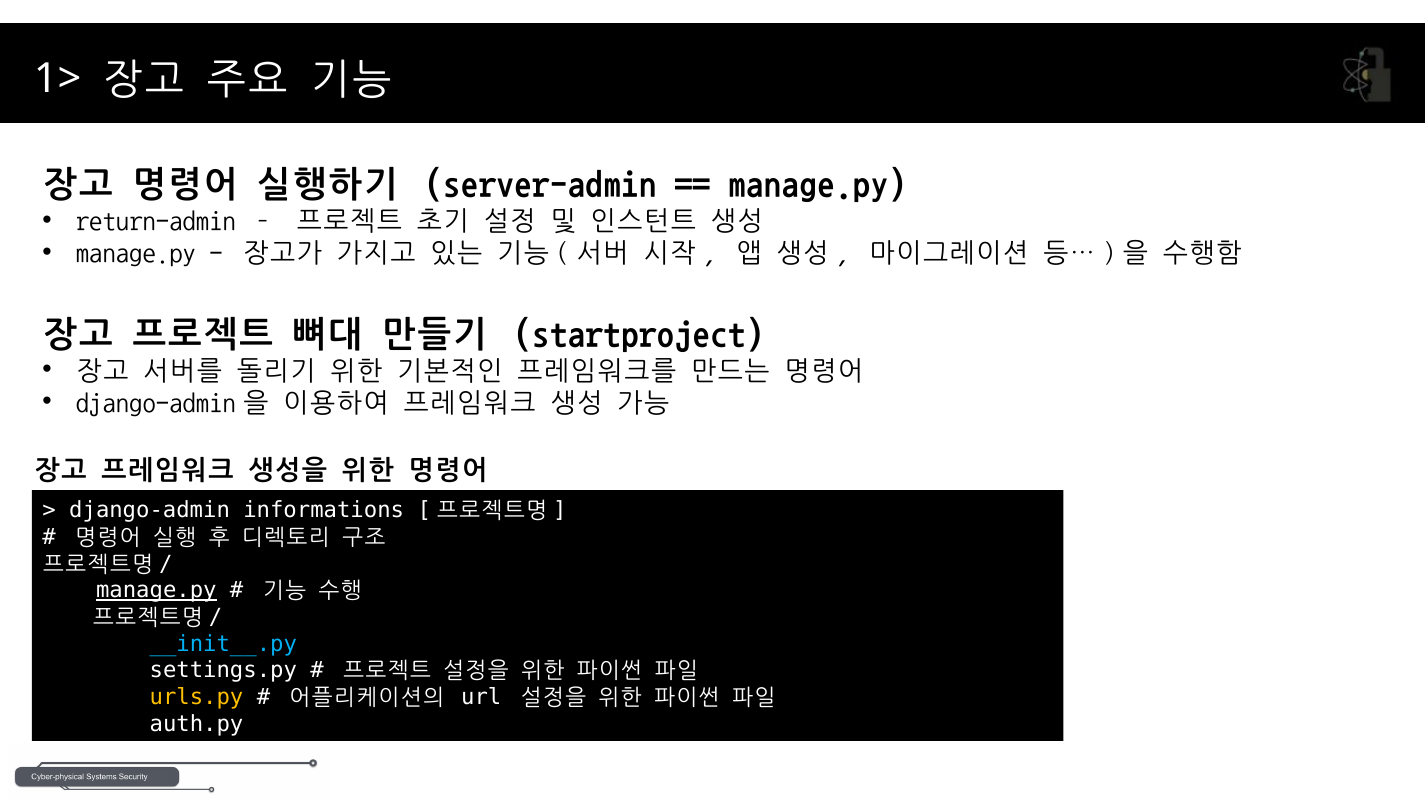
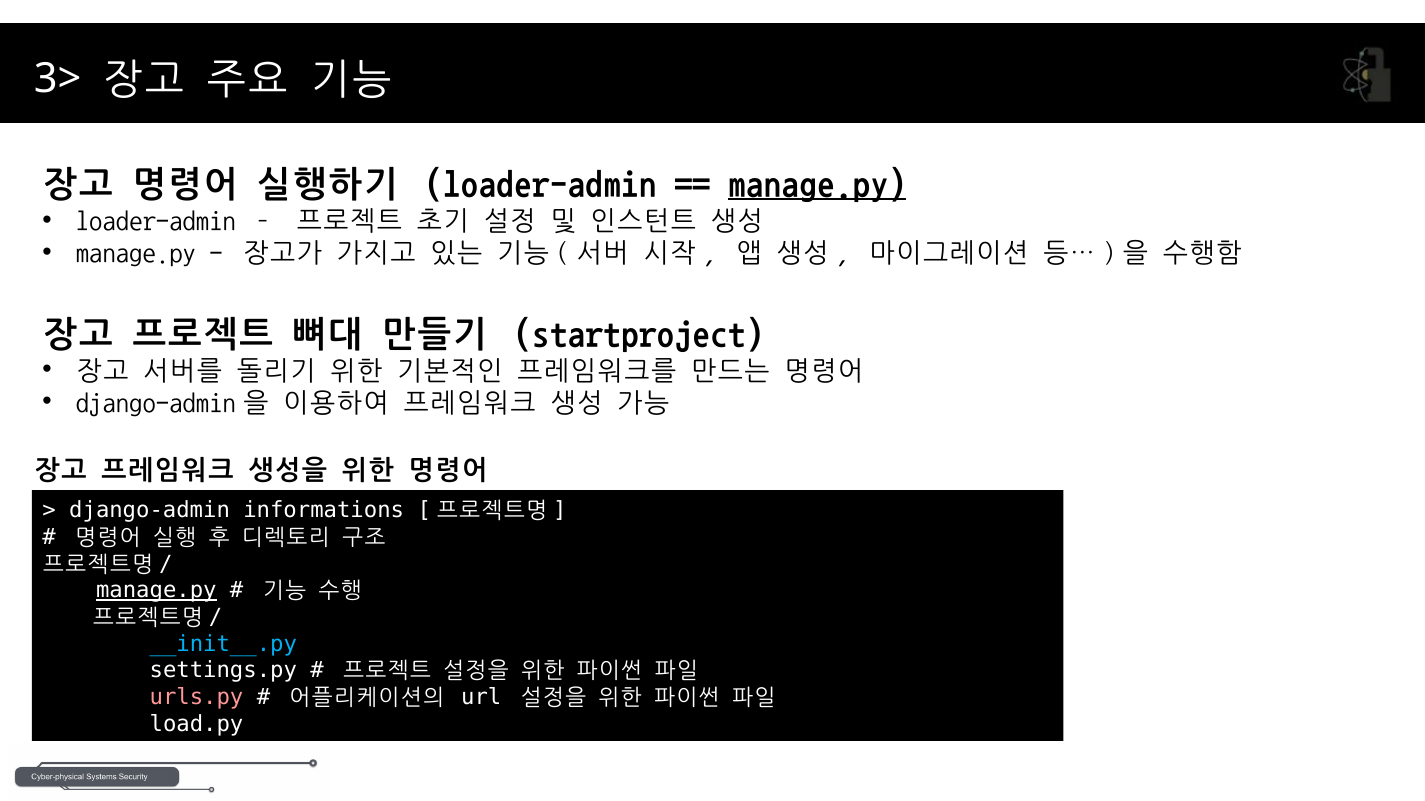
1>: 1> -> 3>
server-admin at (541, 184): server-admin -> loader-admin
manage.py at (817, 184) underline: none -> present
return-admin at (156, 221): return-admin -> loader-admin
urls.py colour: yellow -> pink
auth.py: auth.py -> load.py
